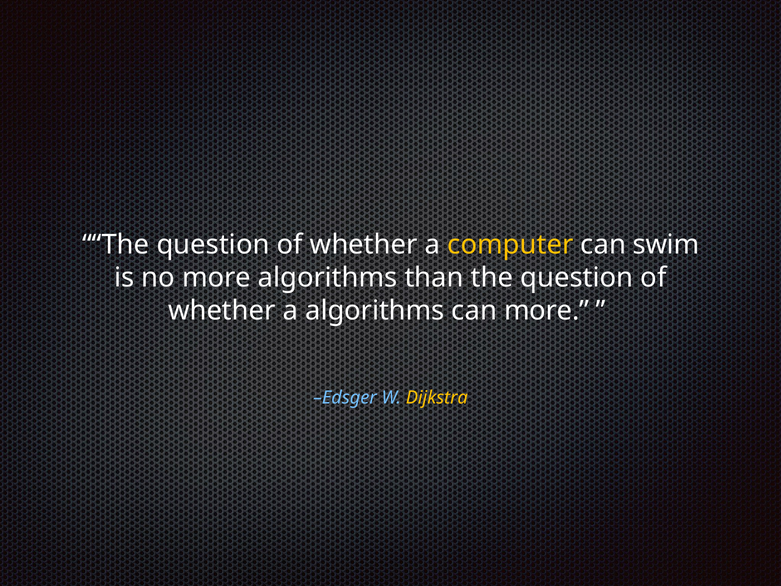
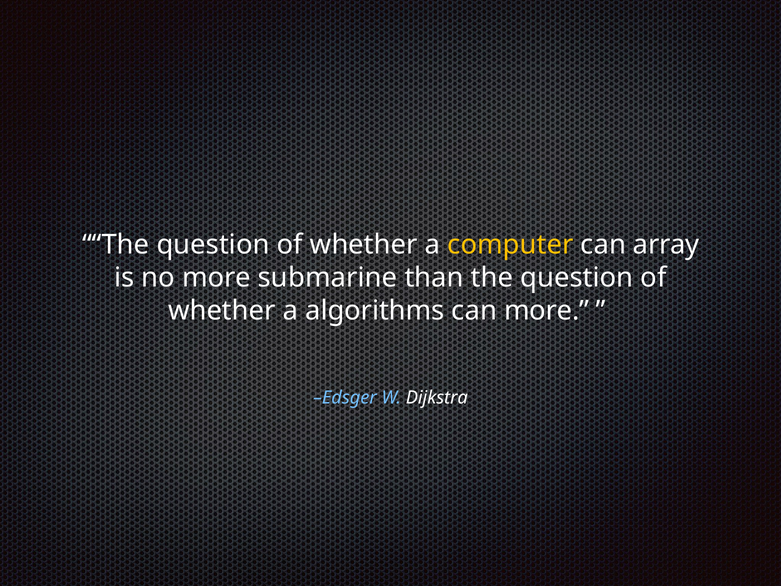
swim: swim -> array
more algorithms: algorithms -> submarine
Dijkstra colour: yellow -> white
